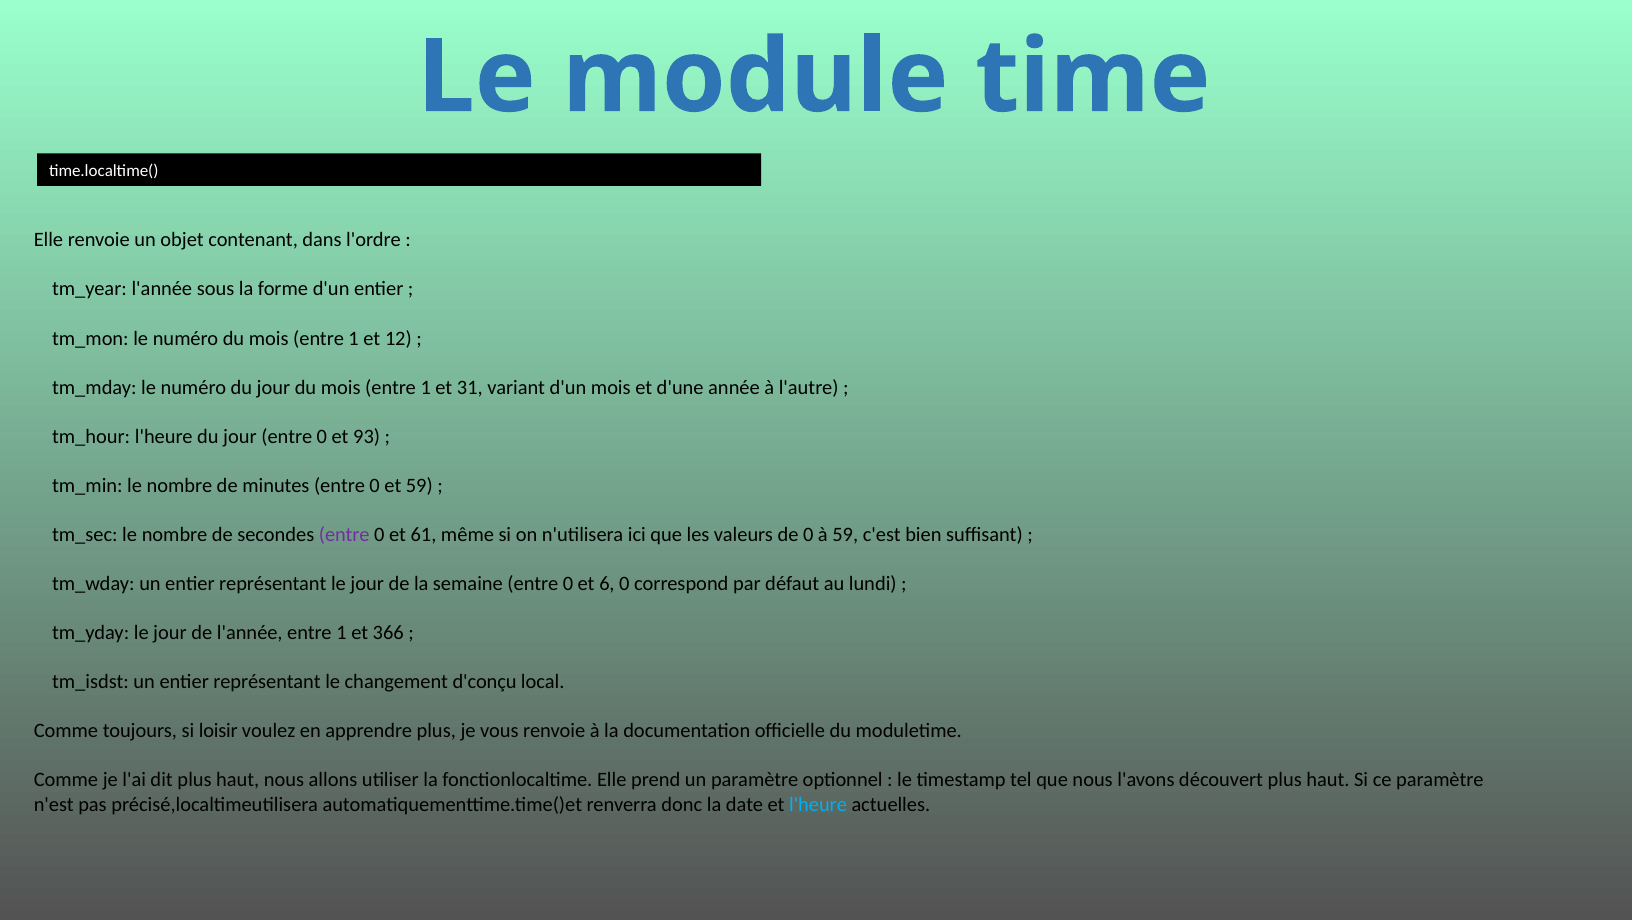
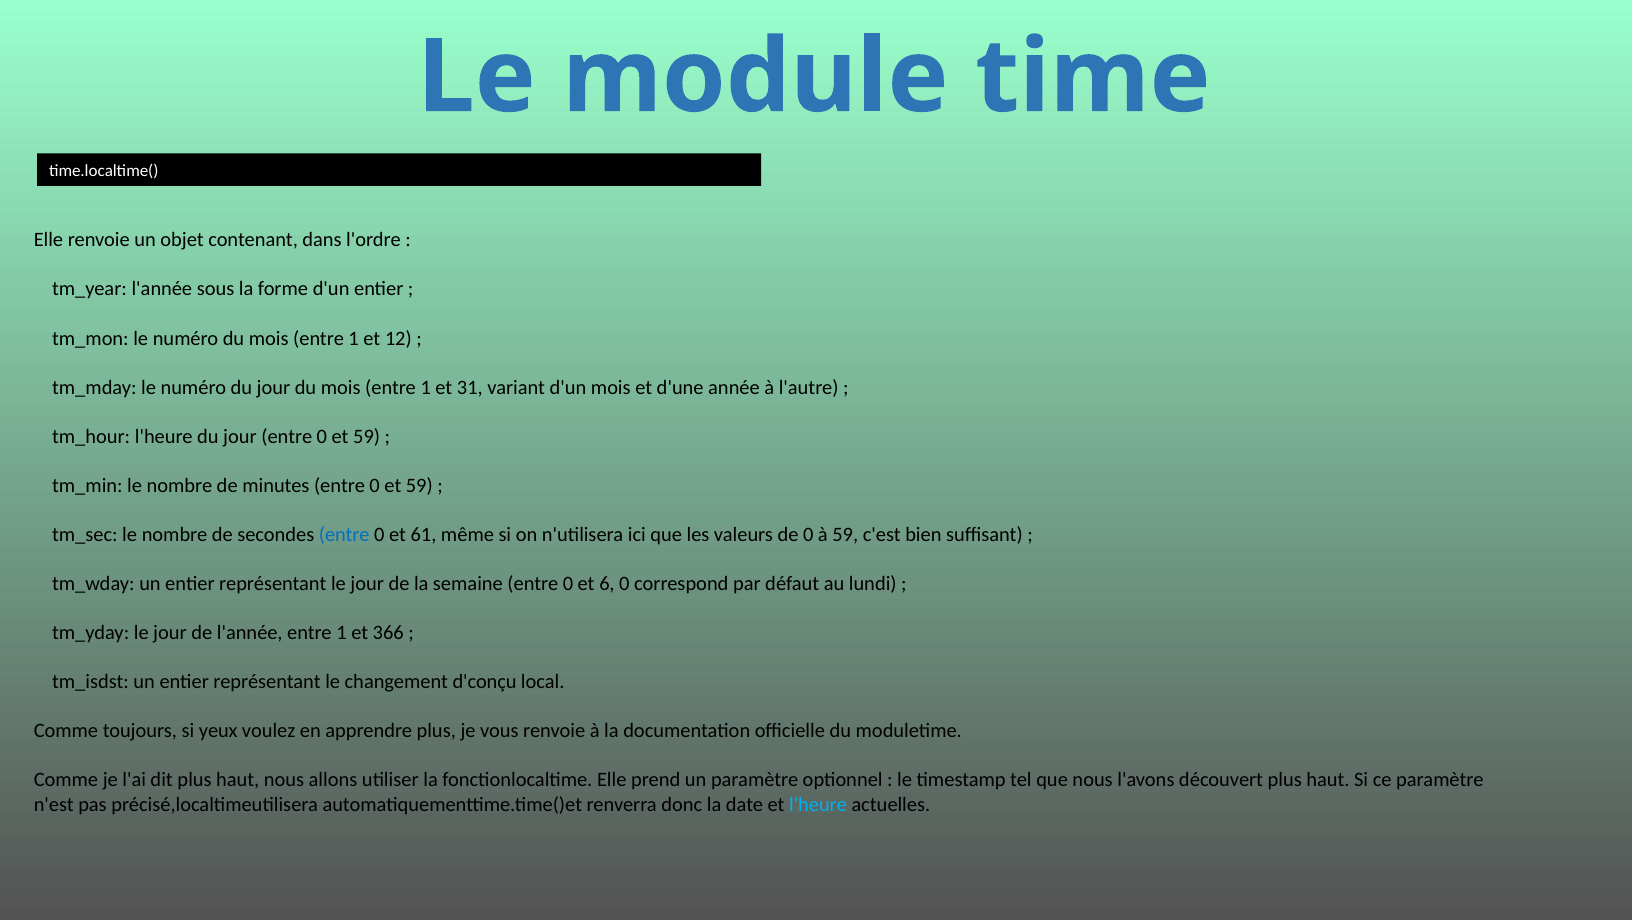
93 at (367, 437): 93 -> 59
entre at (344, 535) colour: purple -> blue
loisir: loisir -> yeux
